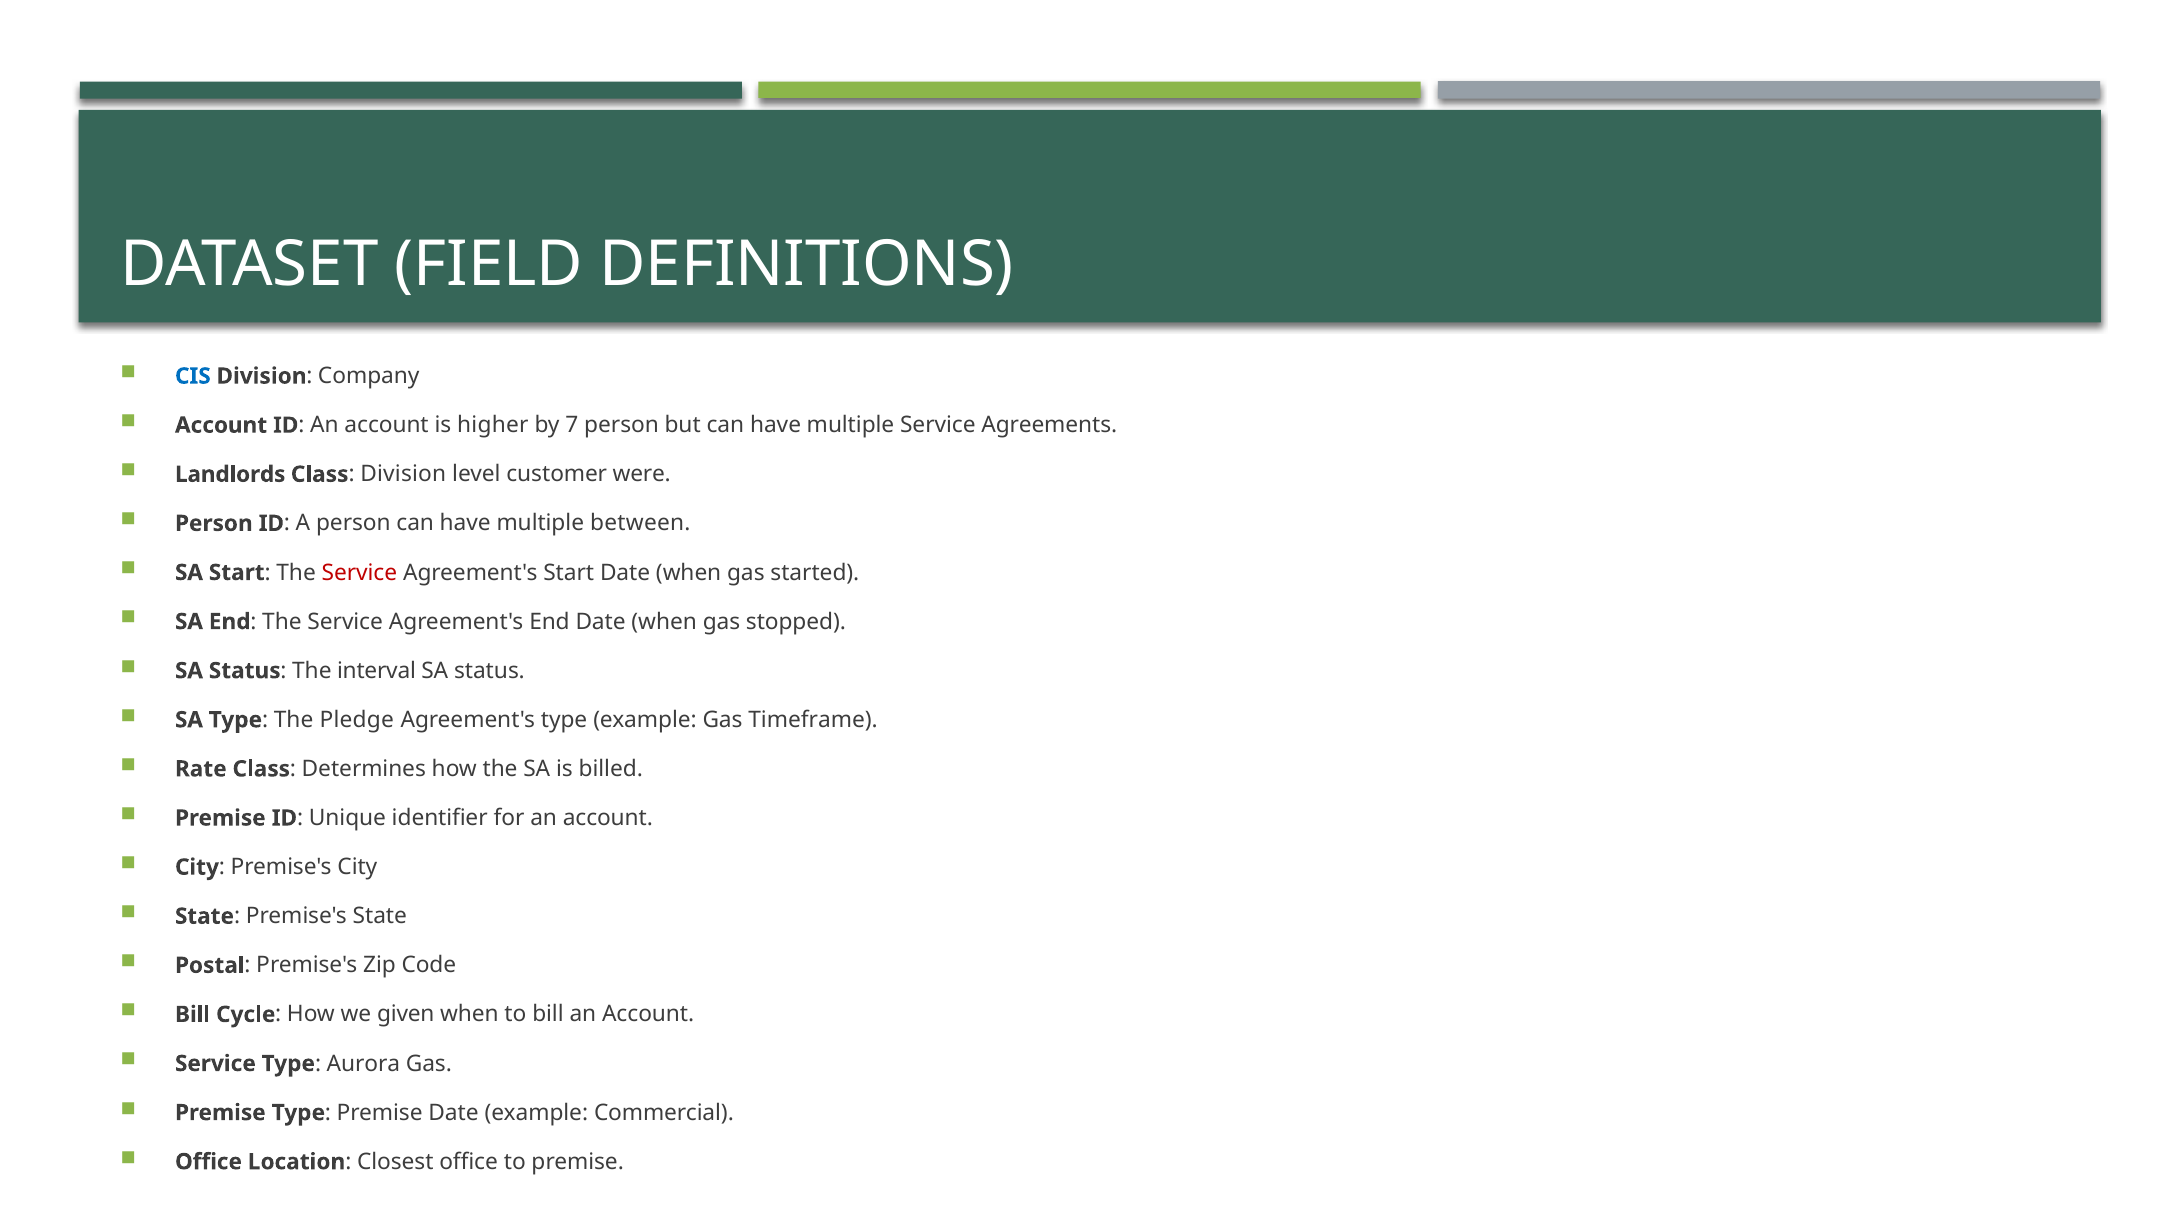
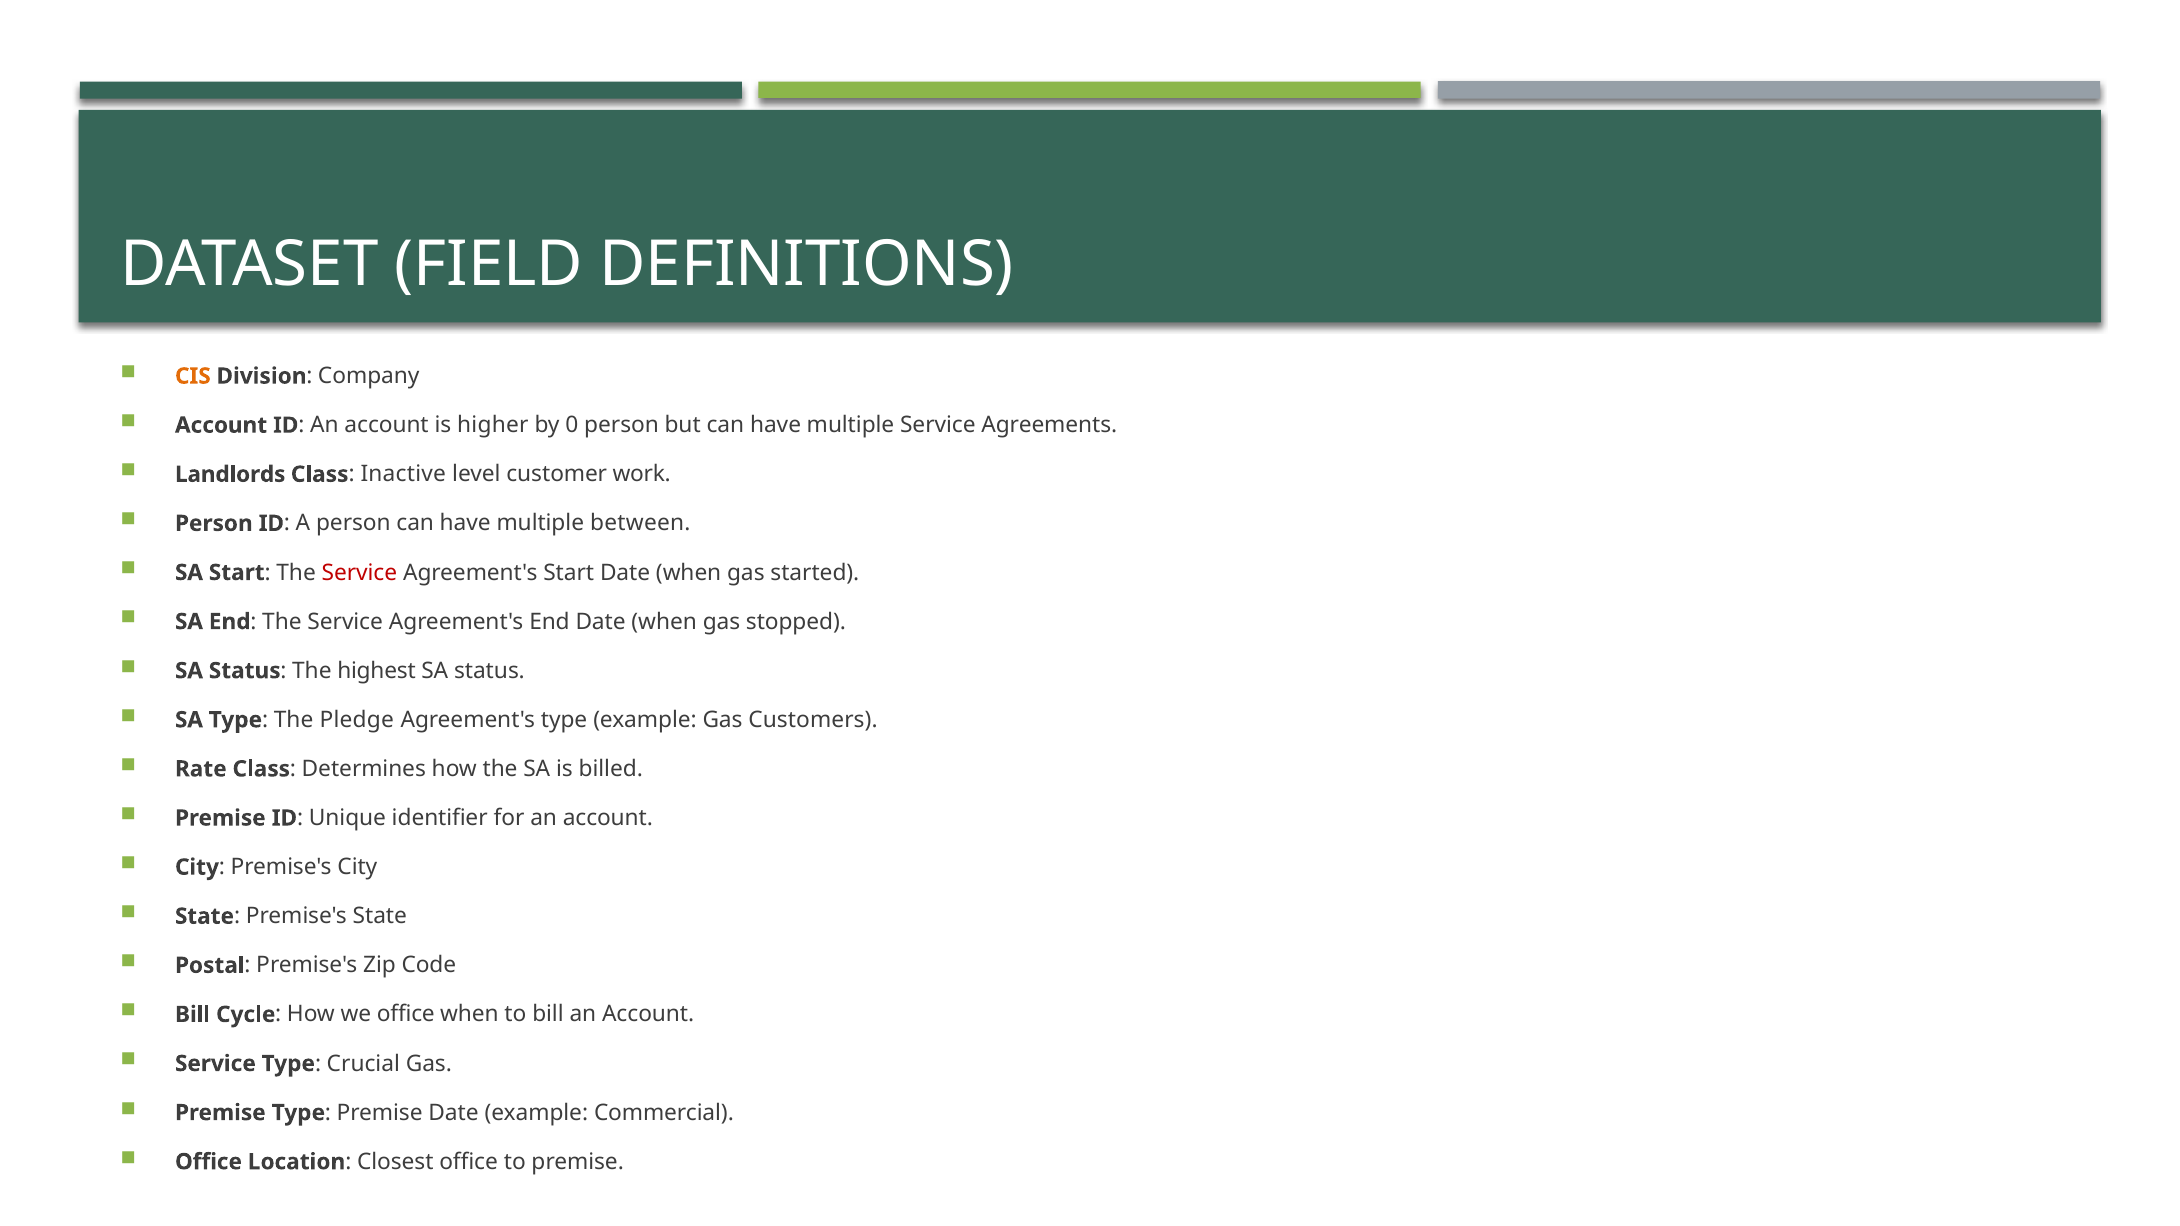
CIS colour: blue -> orange
7: 7 -> 0
Class Division: Division -> Inactive
were: were -> work
interval: interval -> highest
Timeframe: Timeframe -> Customers
we given: given -> office
Aurora: Aurora -> Crucial
